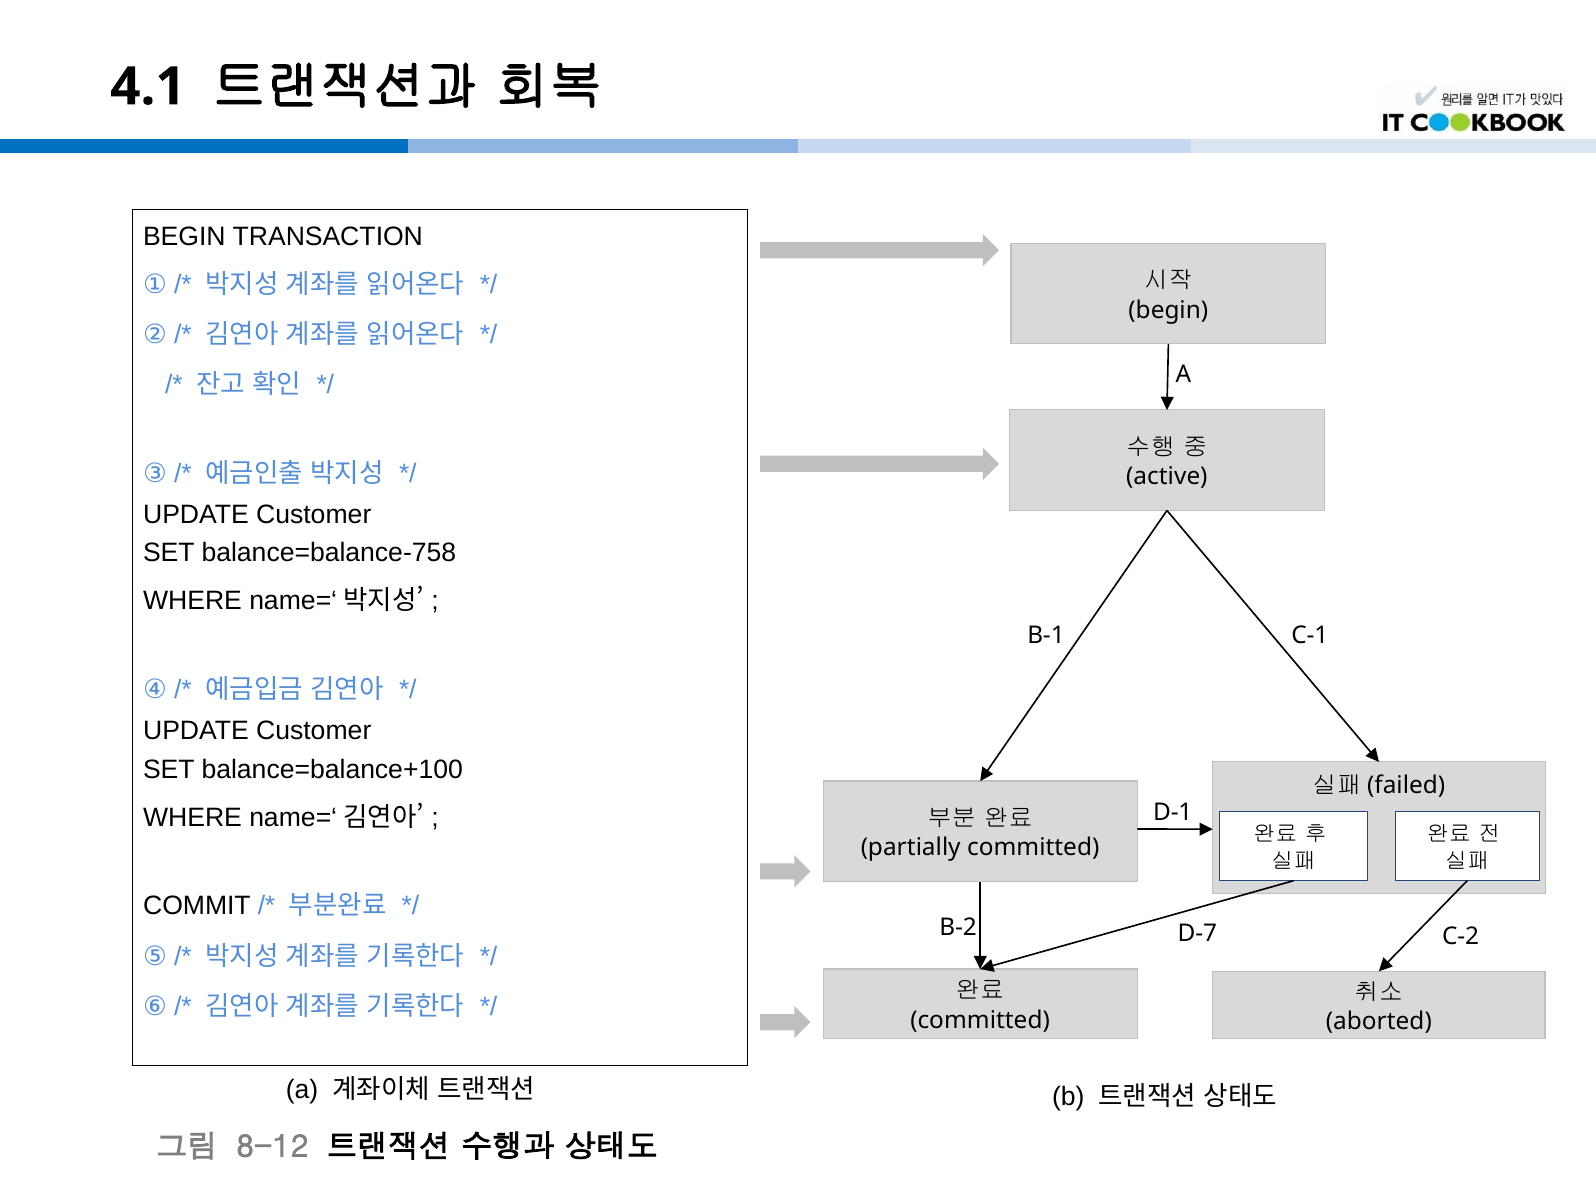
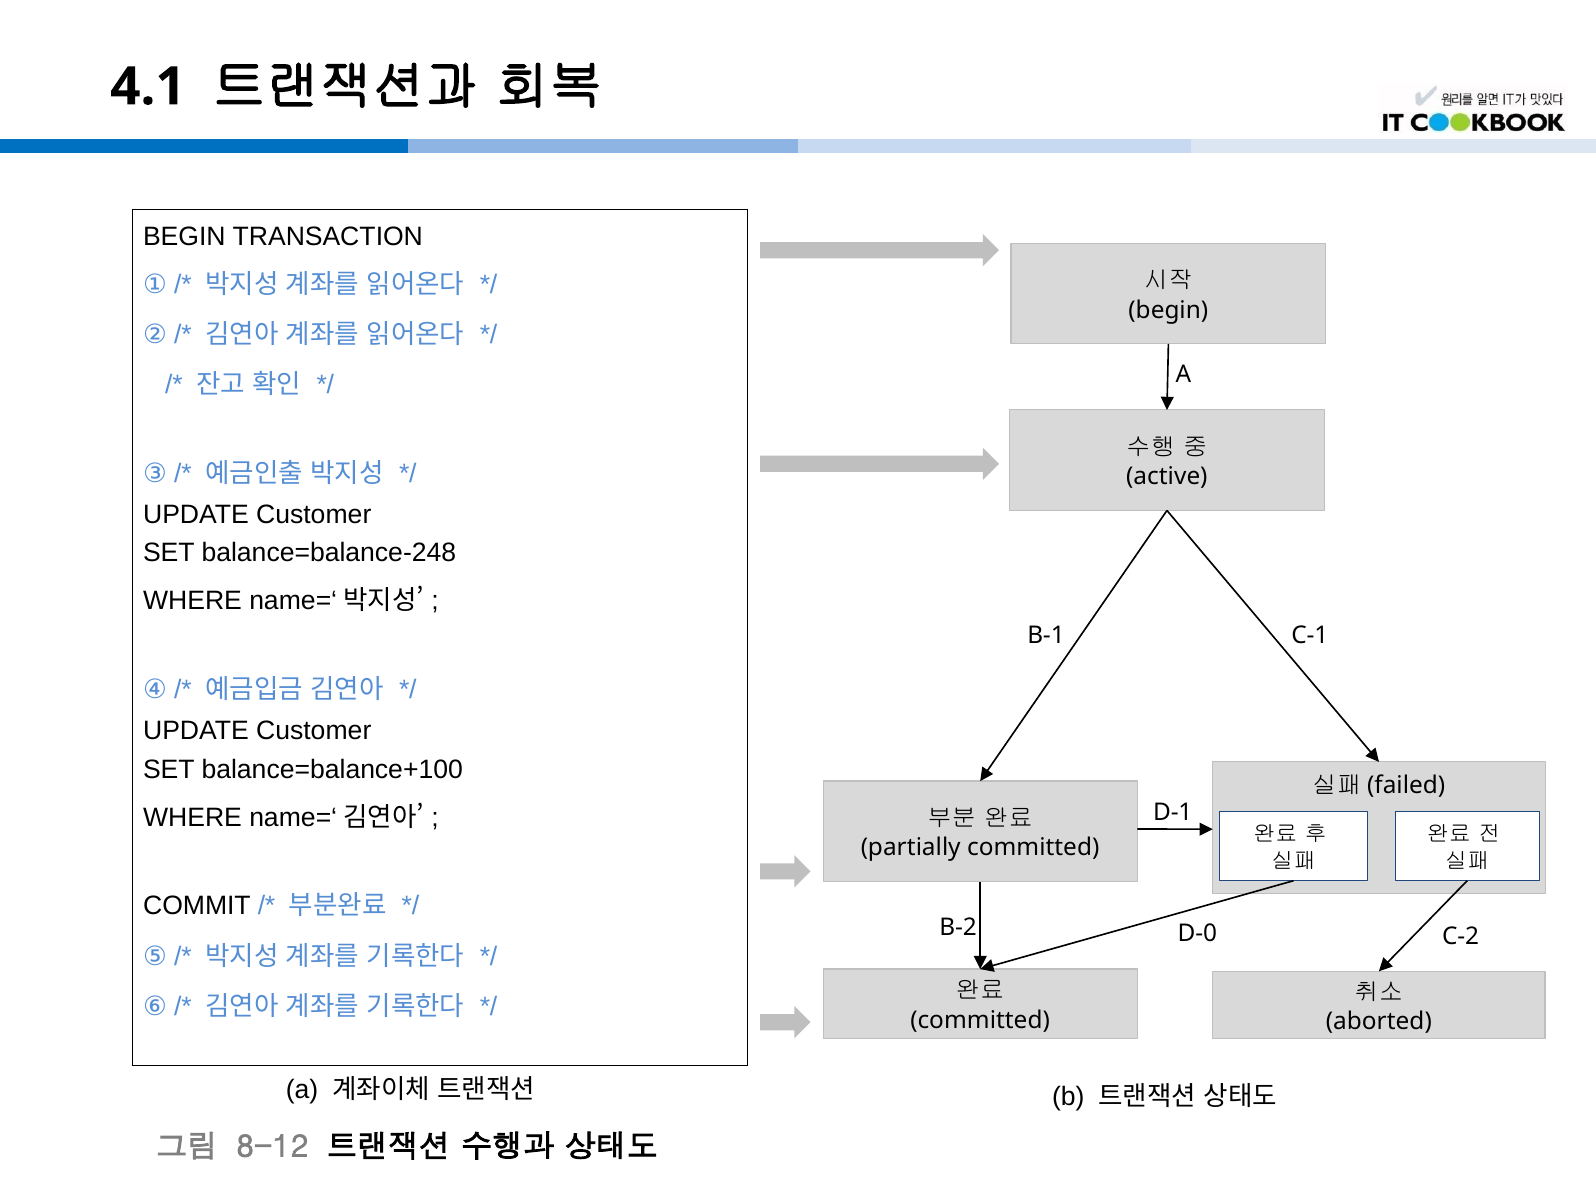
balance=balance-758: balance=balance-758 -> balance=balance-248
D-7: D-7 -> D-0
